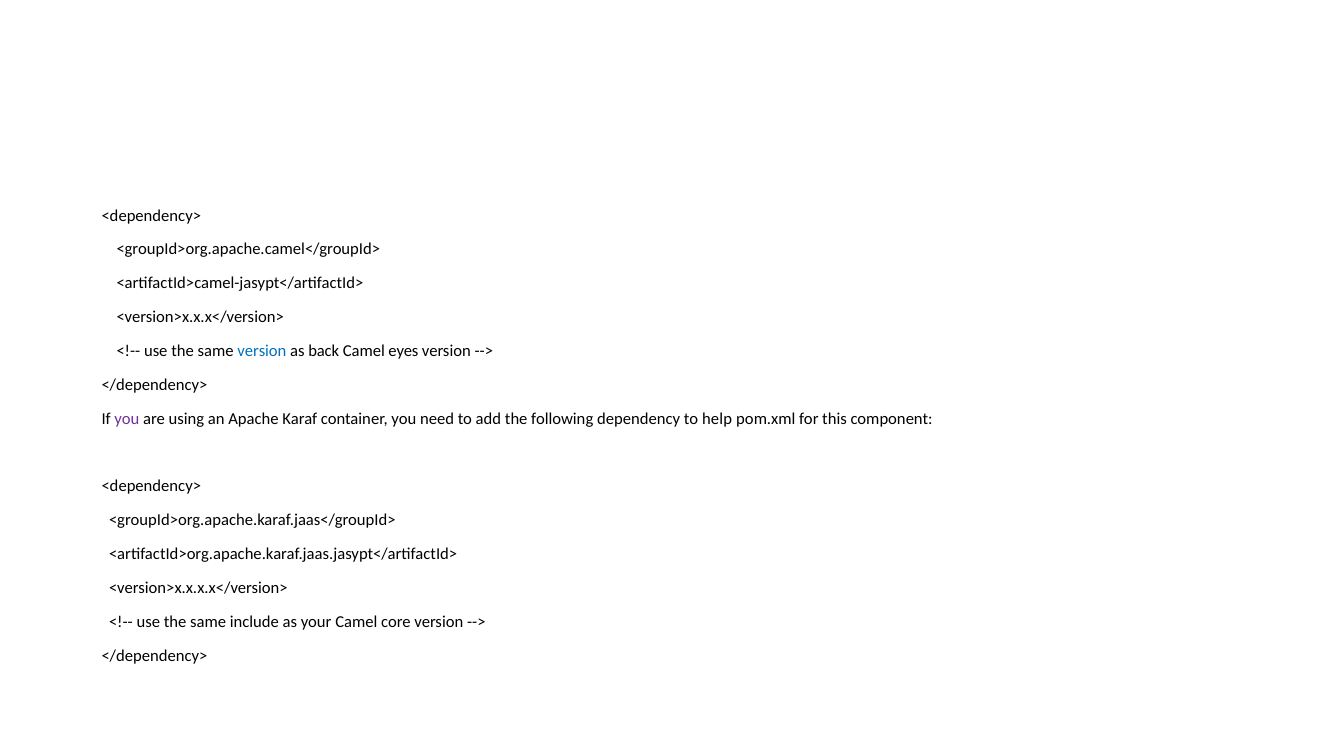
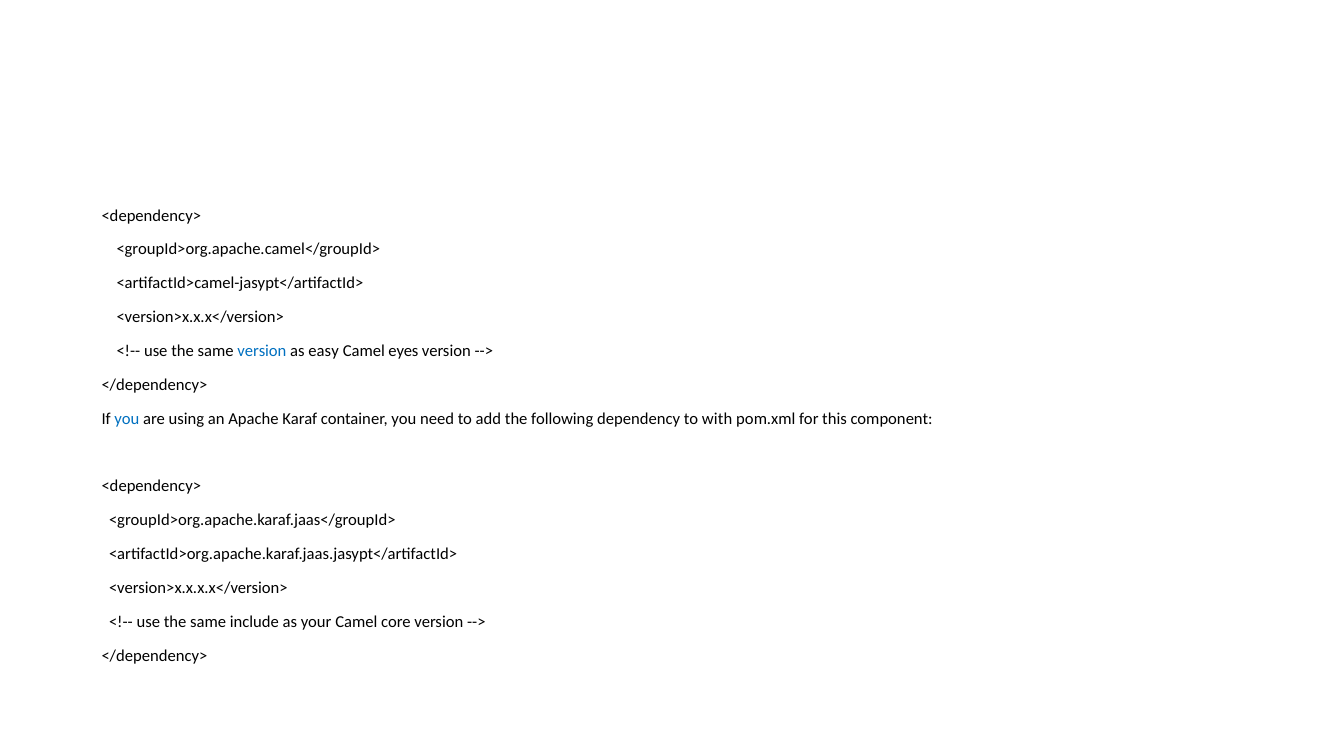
back: back -> easy
you at (127, 419) colour: purple -> blue
help: help -> with
